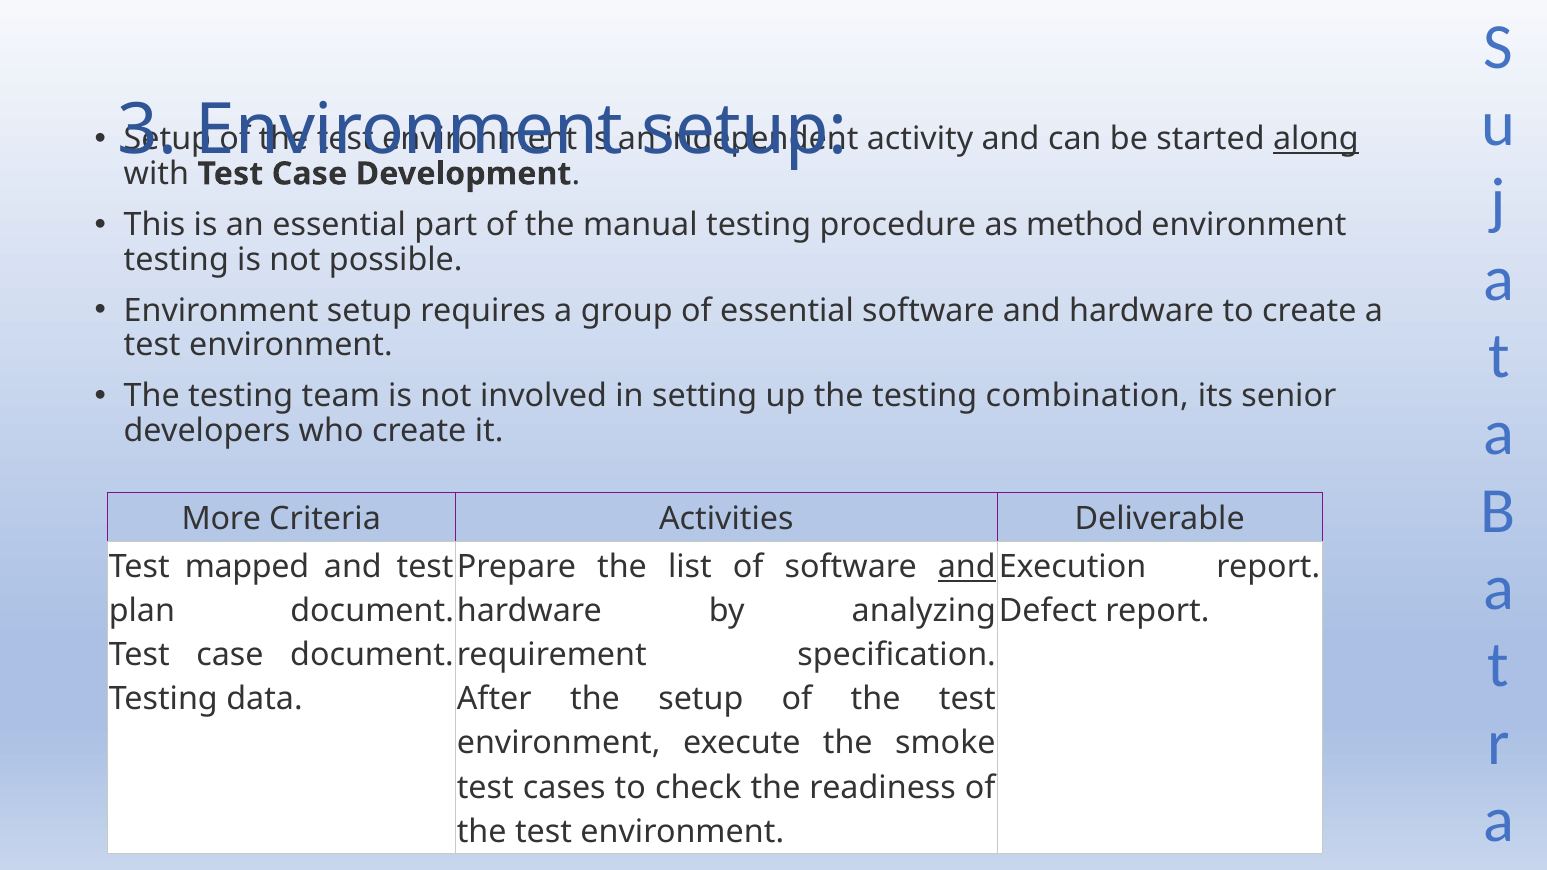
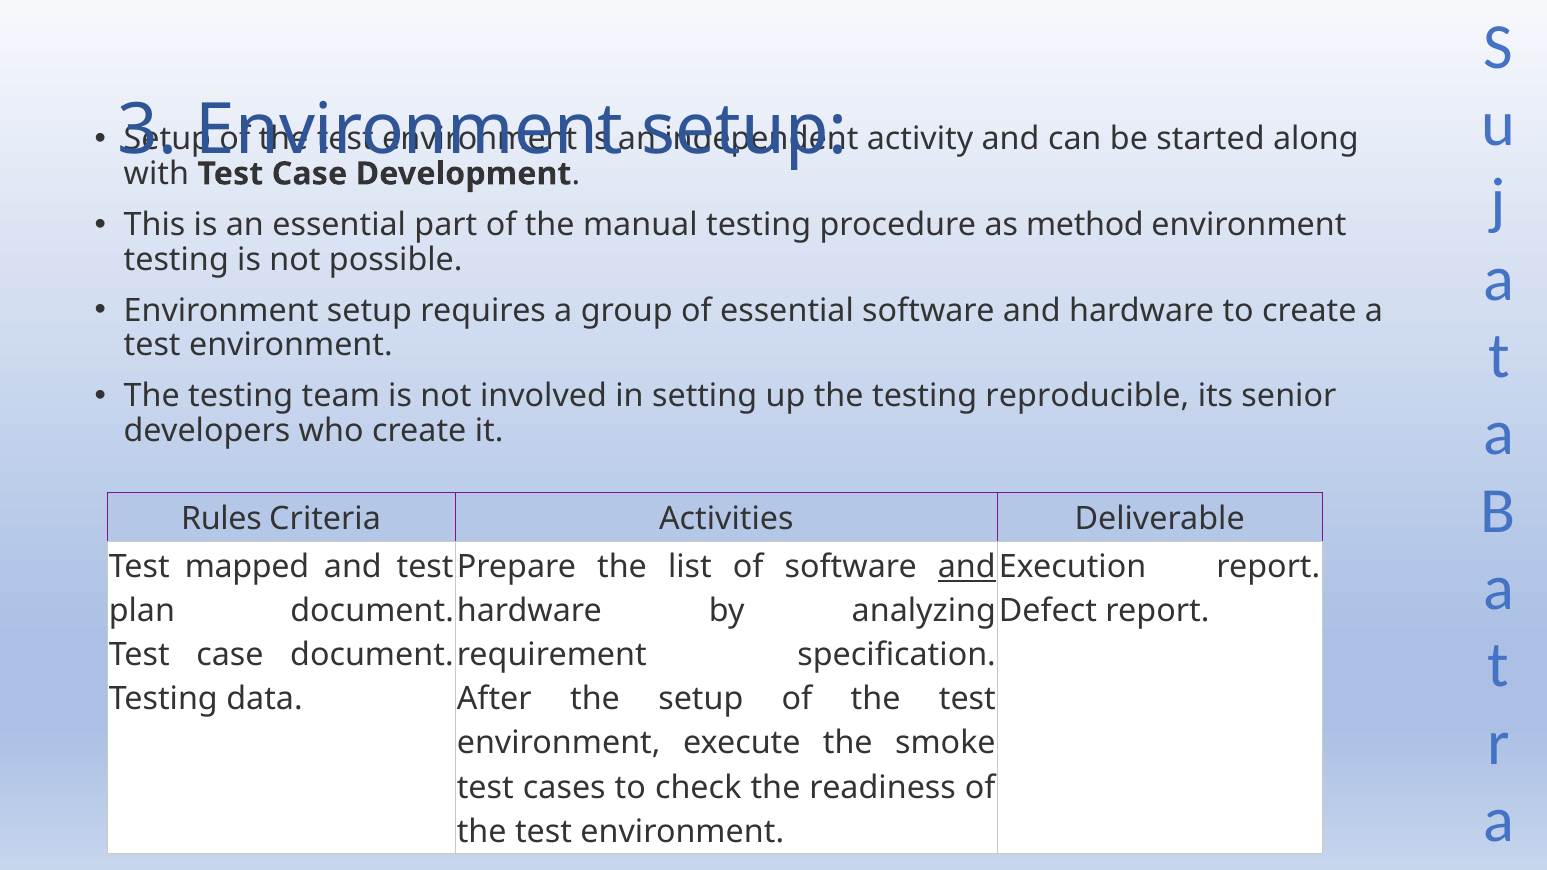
along underline: present -> none
combination: combination -> reproducible
More: More -> Rules
